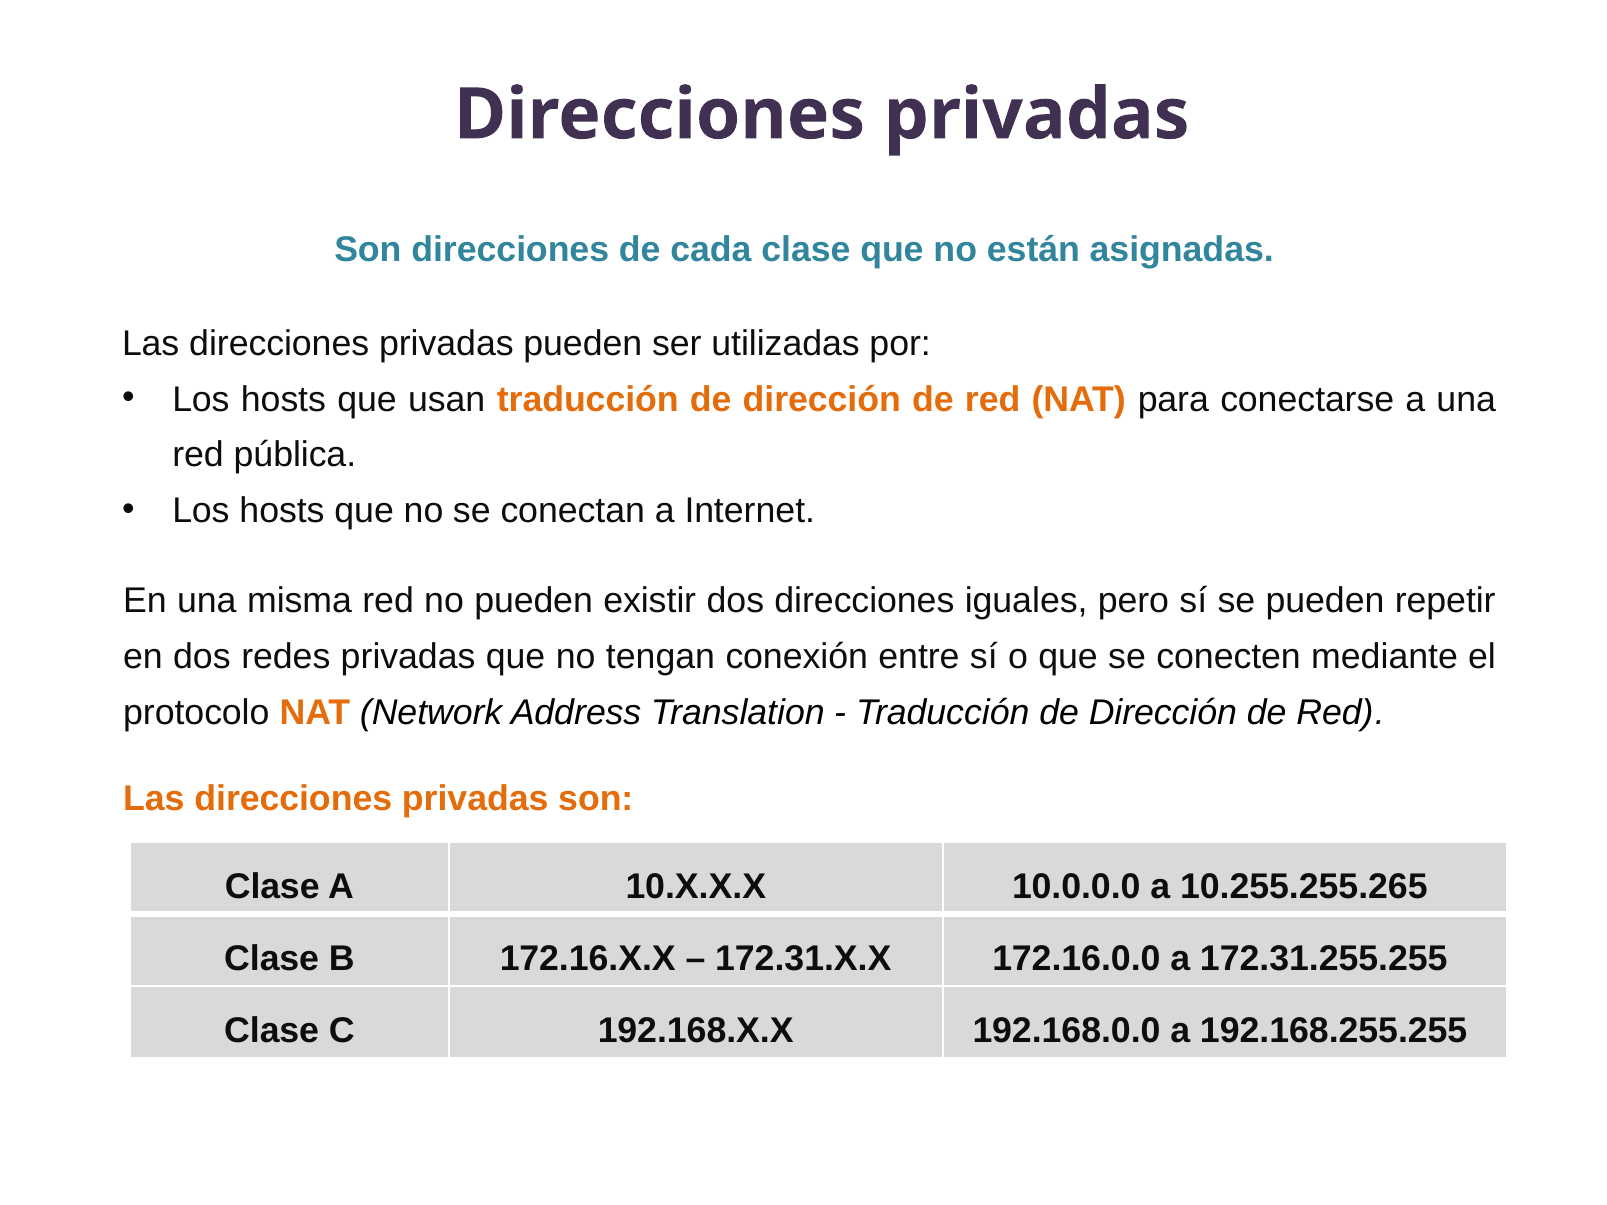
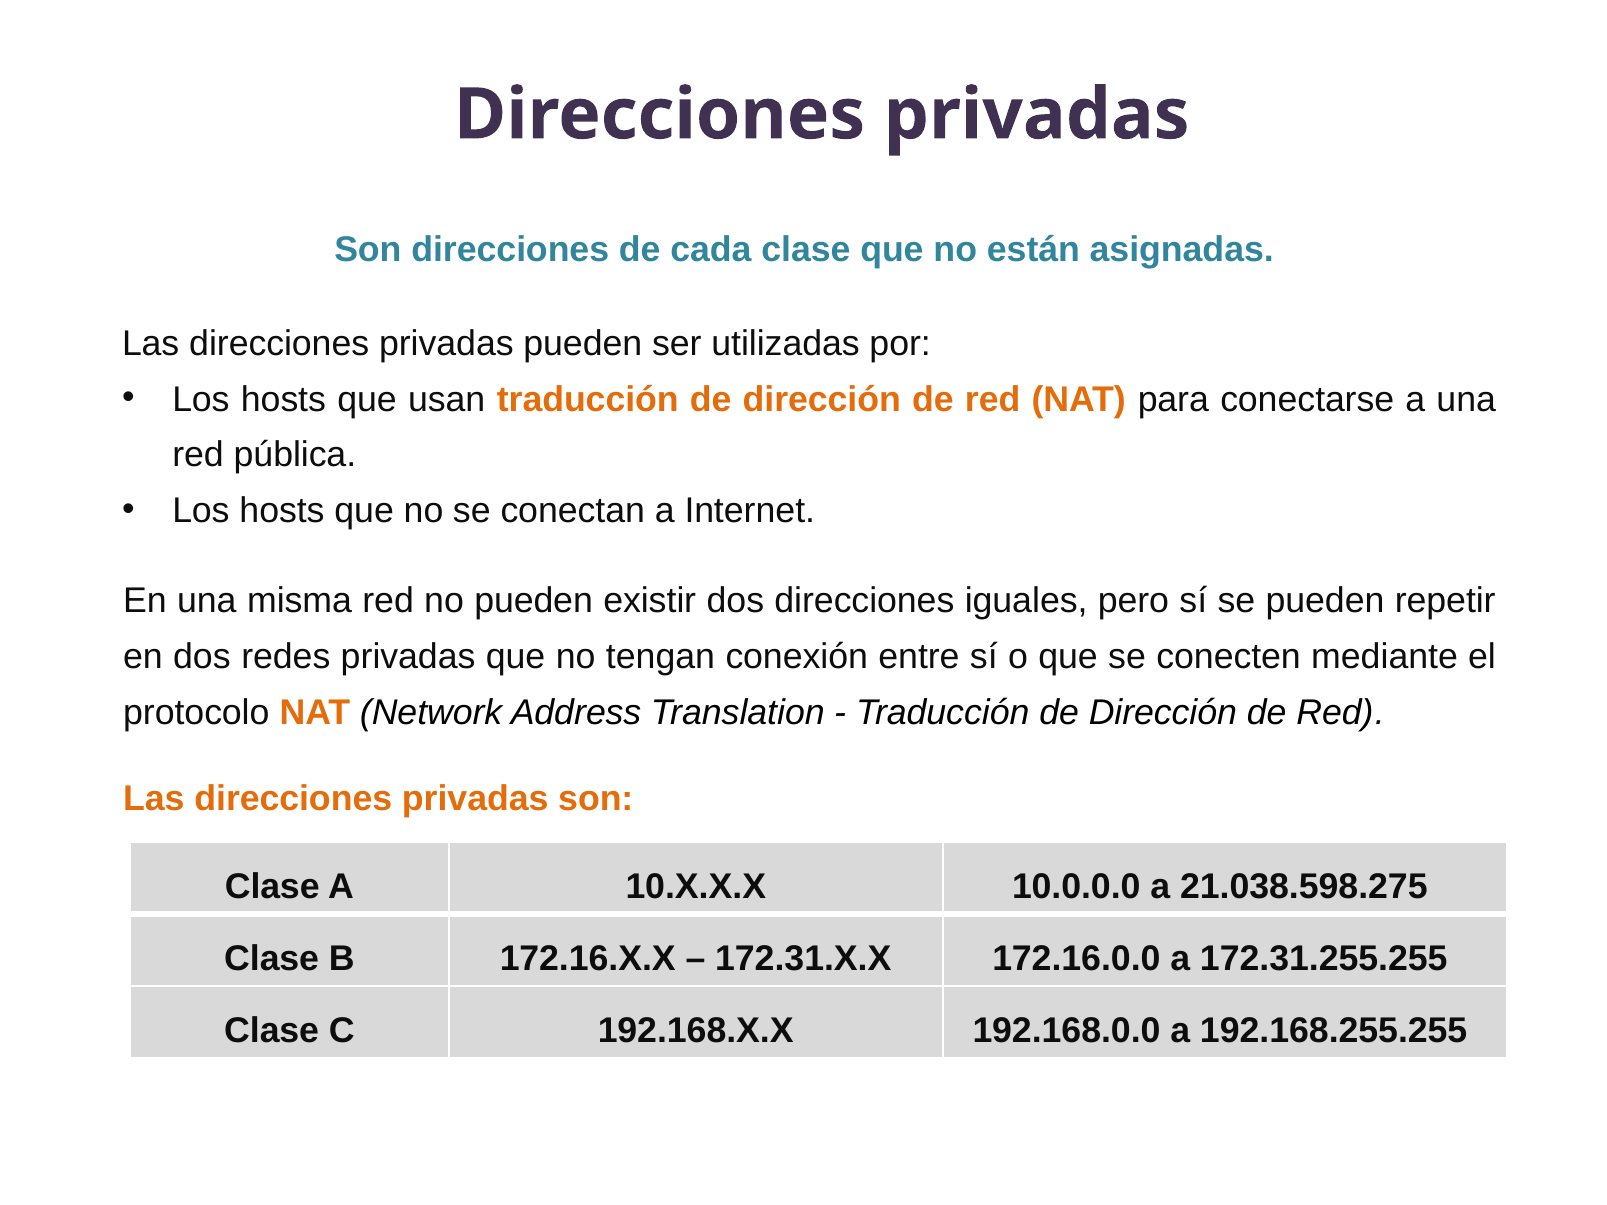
10.255.255.265: 10.255.255.265 -> 21.038.598.275
